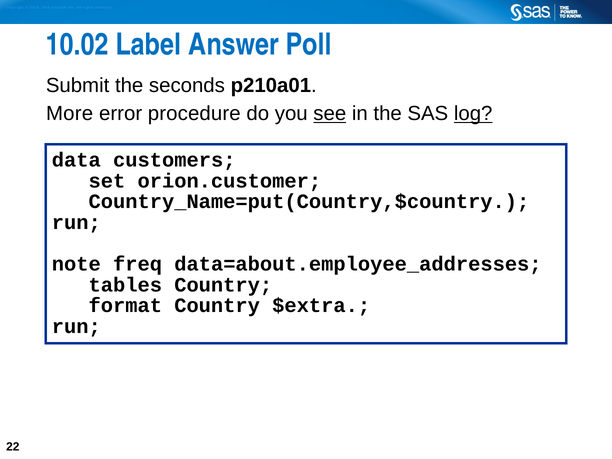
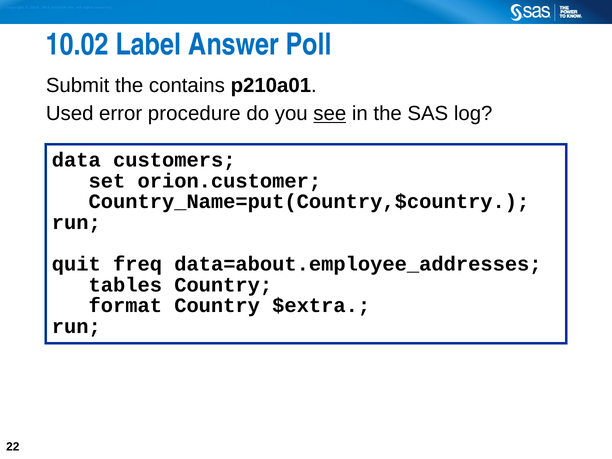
seconds: seconds -> contains
More: More -> Used
log underline: present -> none
note: note -> quit
